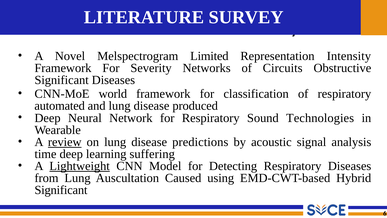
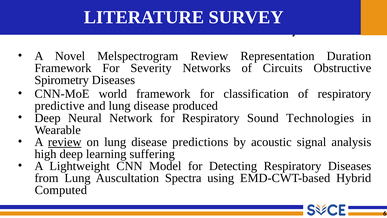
Melspectrogram Limited: Limited -> Review
Intensity: Intensity -> Duration
Significant at (62, 80): Significant -> Spirometry
automated: automated -> predictive
time: time -> high
Lightweight underline: present -> none
Caused: Caused -> Spectra
Significant at (61, 190): Significant -> Computed
